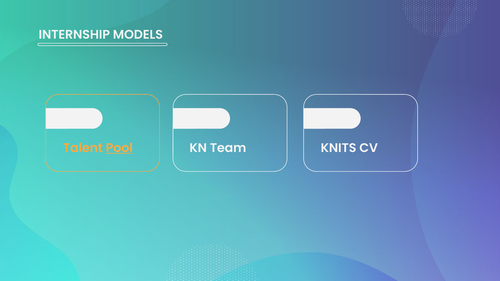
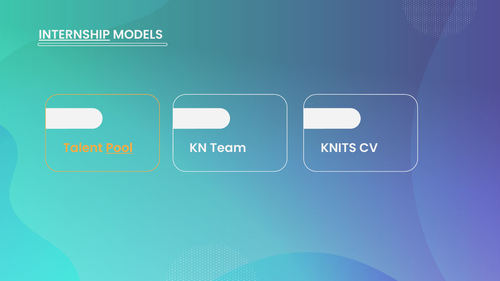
INTERNSHIP underline: none -> present
